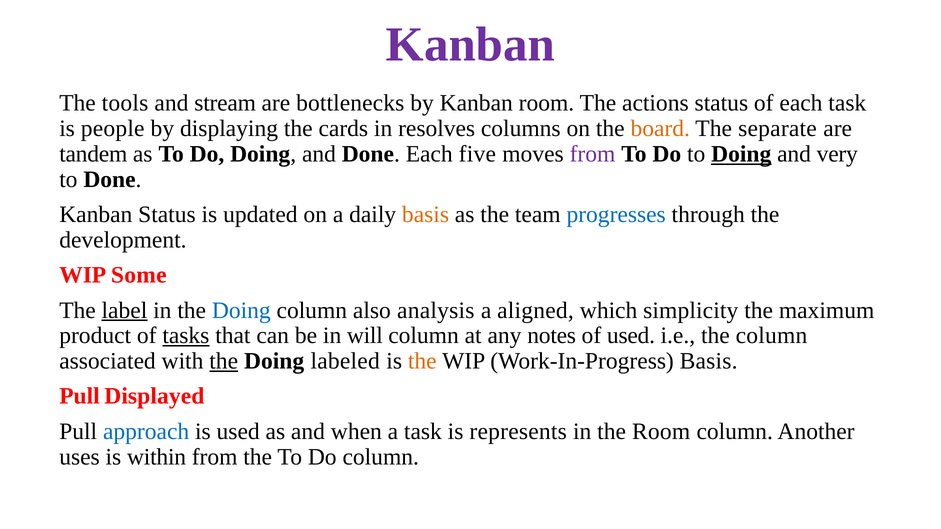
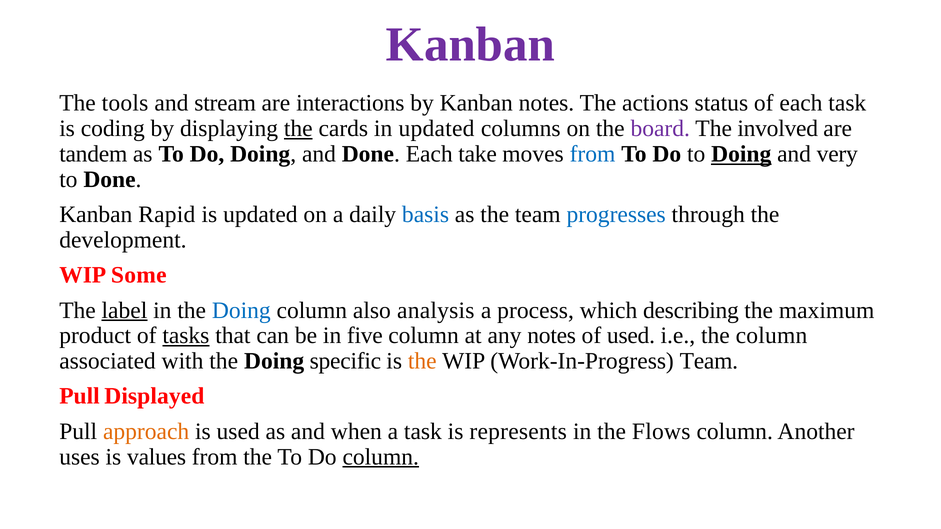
bottlenecks: bottlenecks -> interactions
Kanban room: room -> notes
people: people -> coding
the at (298, 129) underline: none -> present
in resolves: resolves -> updated
board colour: orange -> purple
separate: separate -> involved
five: five -> take
from at (592, 154) colour: purple -> blue
Kanban Status: Status -> Rapid
basis at (426, 215) colour: orange -> blue
aligned: aligned -> process
simplicity: simplicity -> describing
will: will -> five
the at (224, 361) underline: present -> none
labeled: labeled -> specific
Work-In-Progress Basis: Basis -> Team
approach colour: blue -> orange
the Room: Room -> Flows
within: within -> values
column at (381, 457) underline: none -> present
